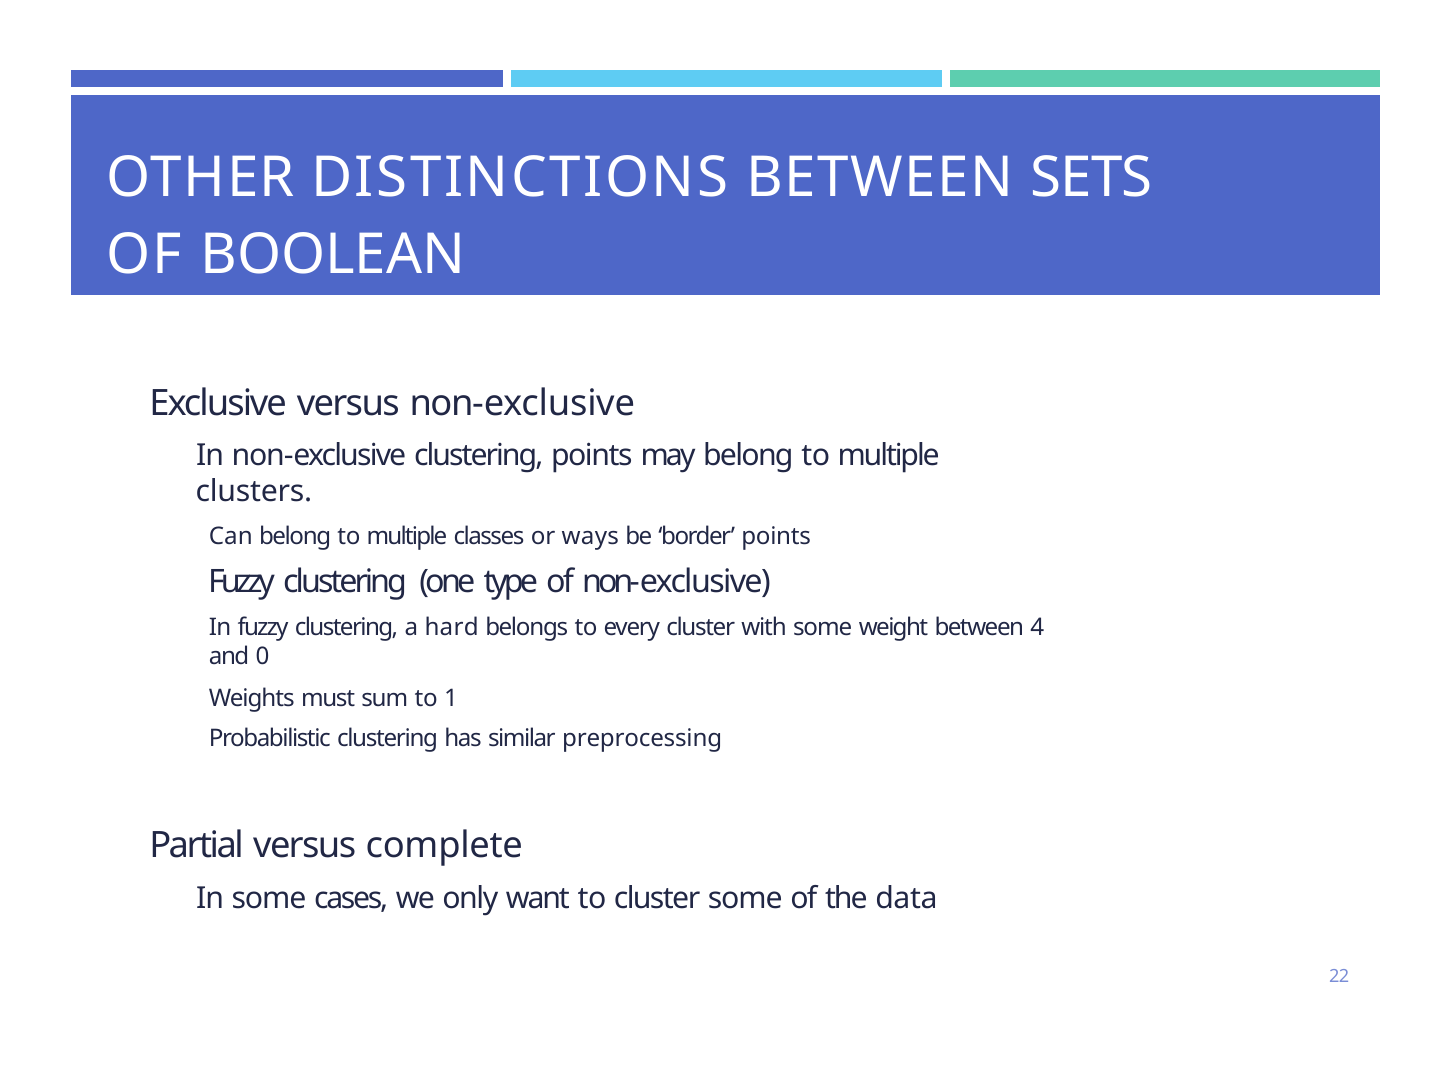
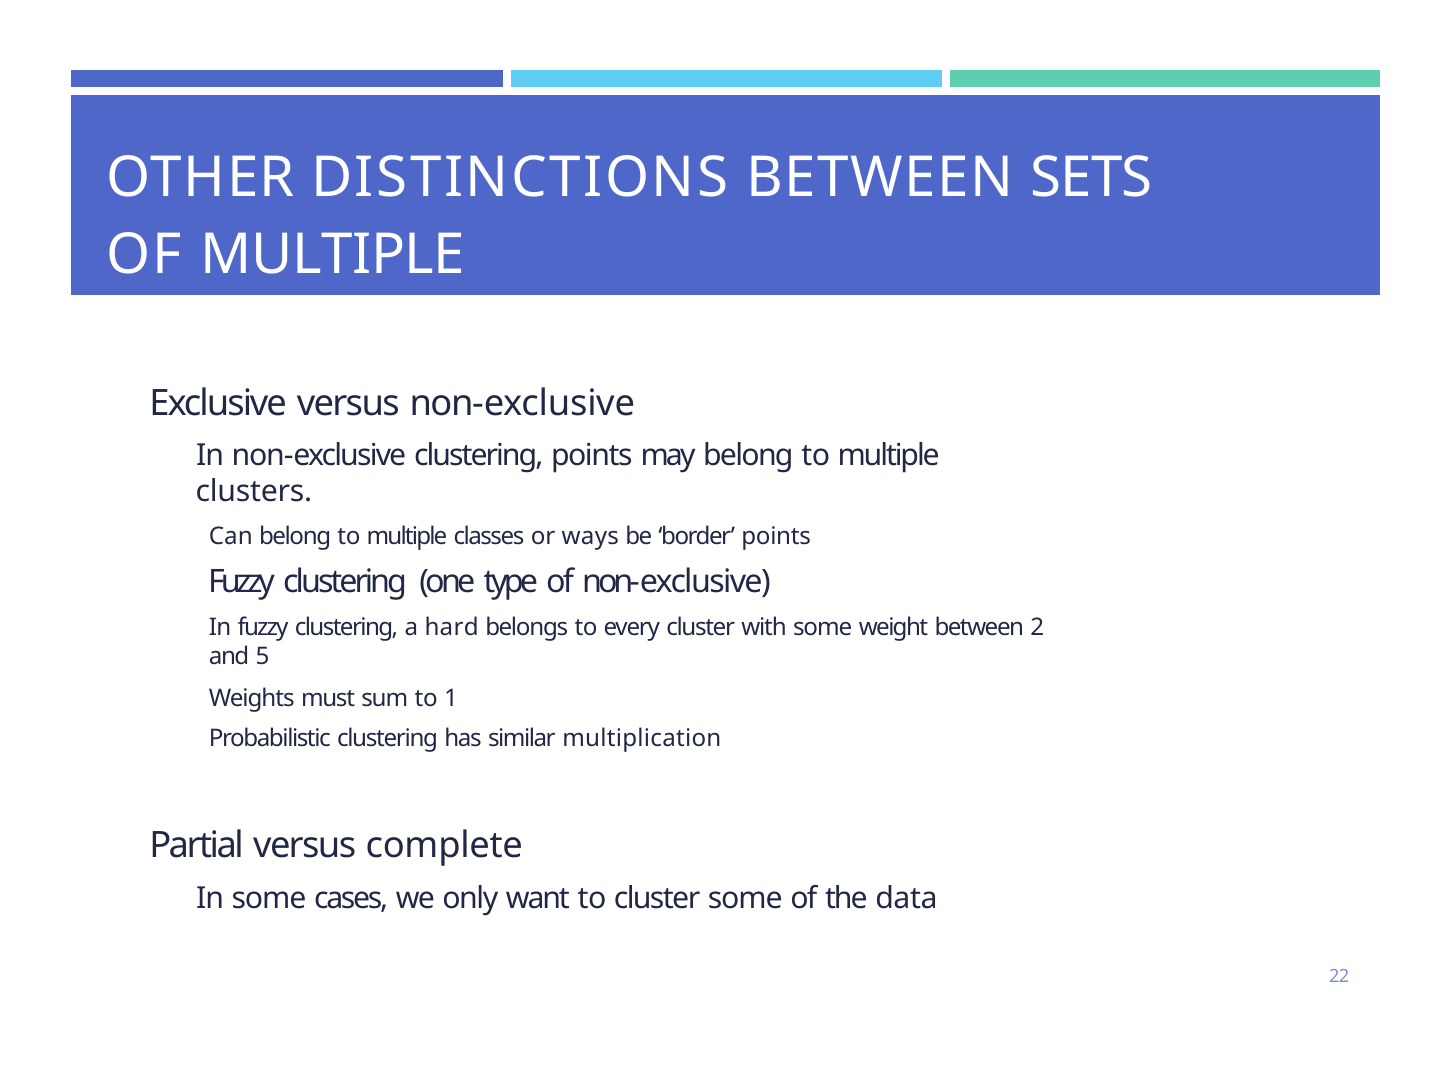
OF BOOLEAN: BOOLEAN -> MULTIPLE
4: 4 -> 2
0: 0 -> 5
preprocessing: preprocessing -> multiplication
